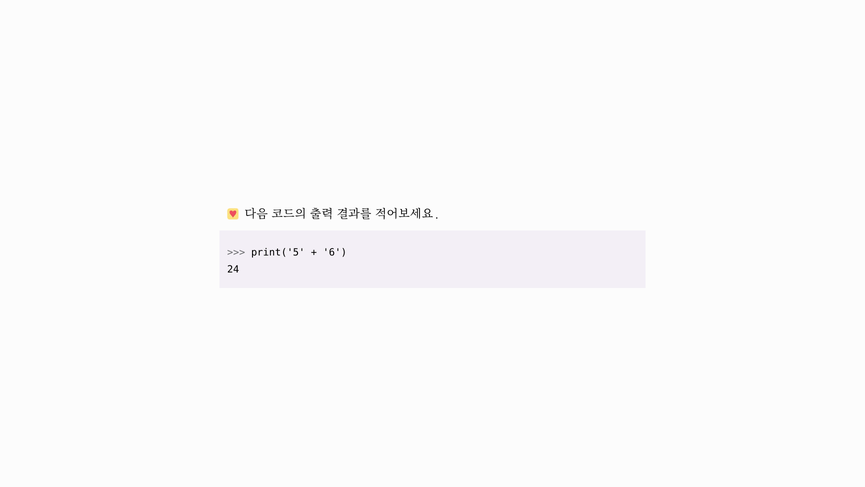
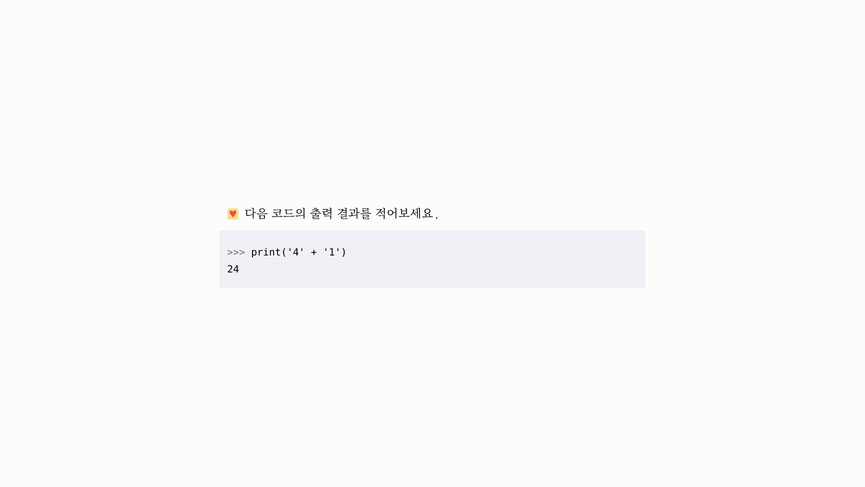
print('5: print('5 -> print('4
6: 6 -> 1
